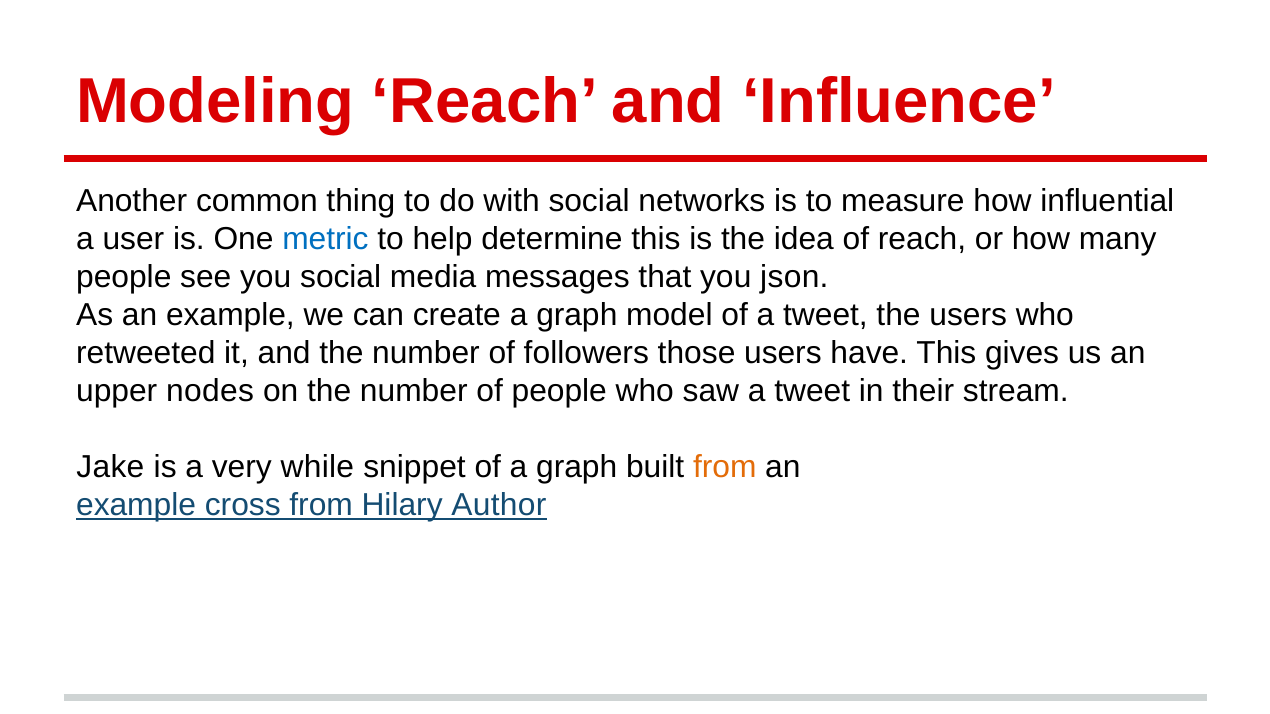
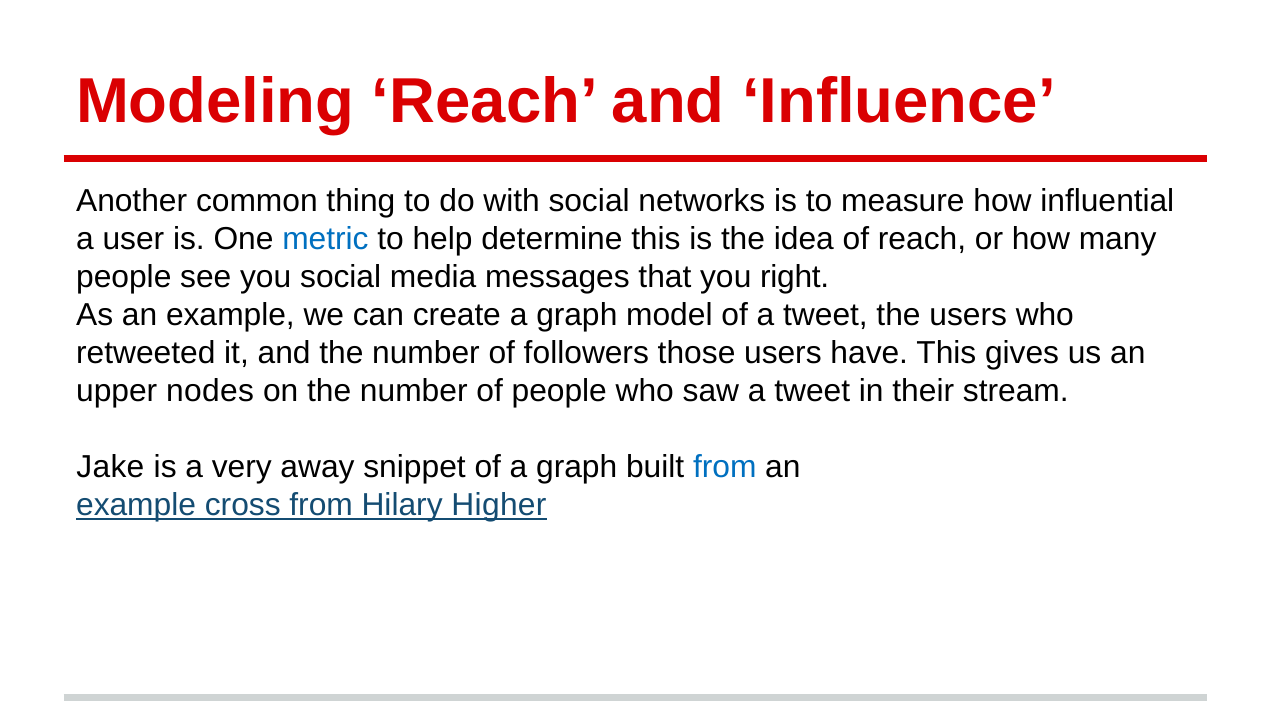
json: json -> right
while: while -> away
from at (725, 467) colour: orange -> blue
Author: Author -> Higher
